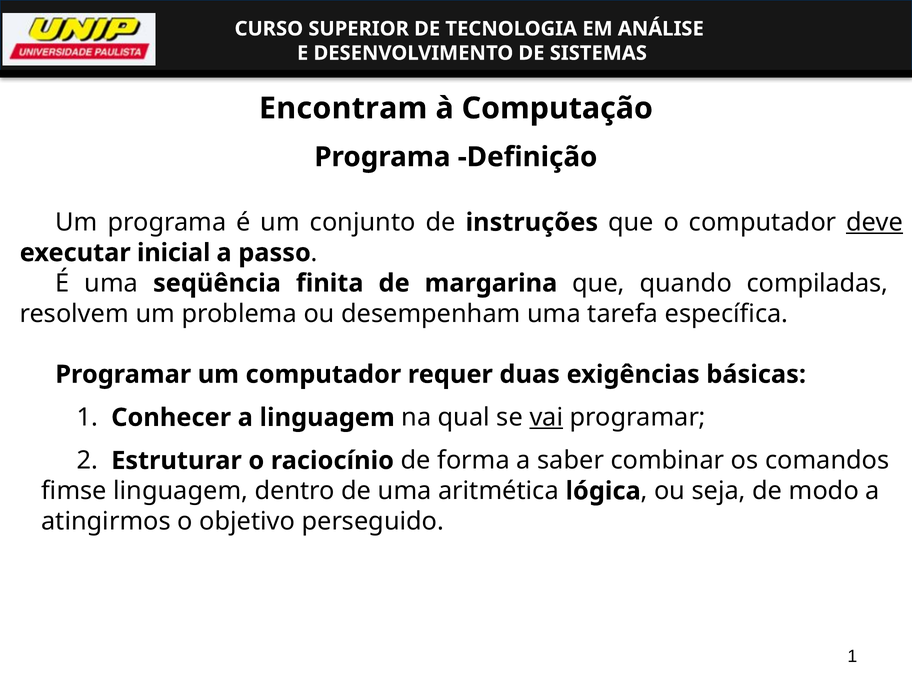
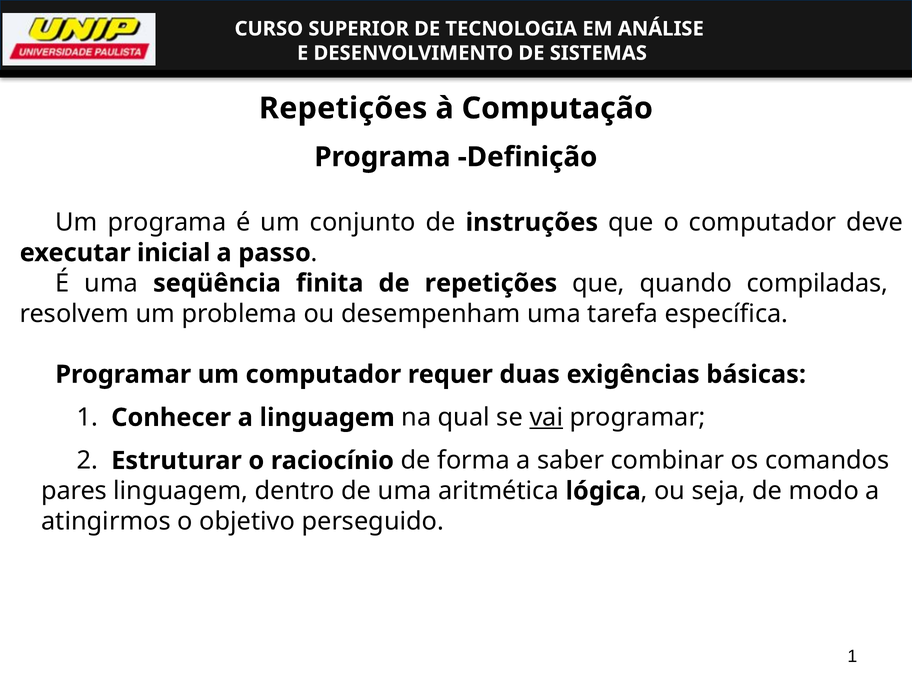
Encontram at (343, 108): Encontram -> Repetições
deve underline: present -> none
de margarina: margarina -> repetições
fimse: fimse -> pares
